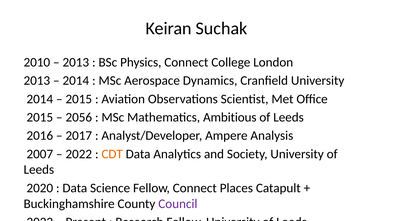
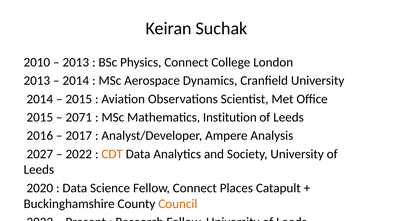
2056: 2056 -> 2071
Ambitious: Ambitious -> Institution
2007: 2007 -> 2027
Council colour: purple -> orange
